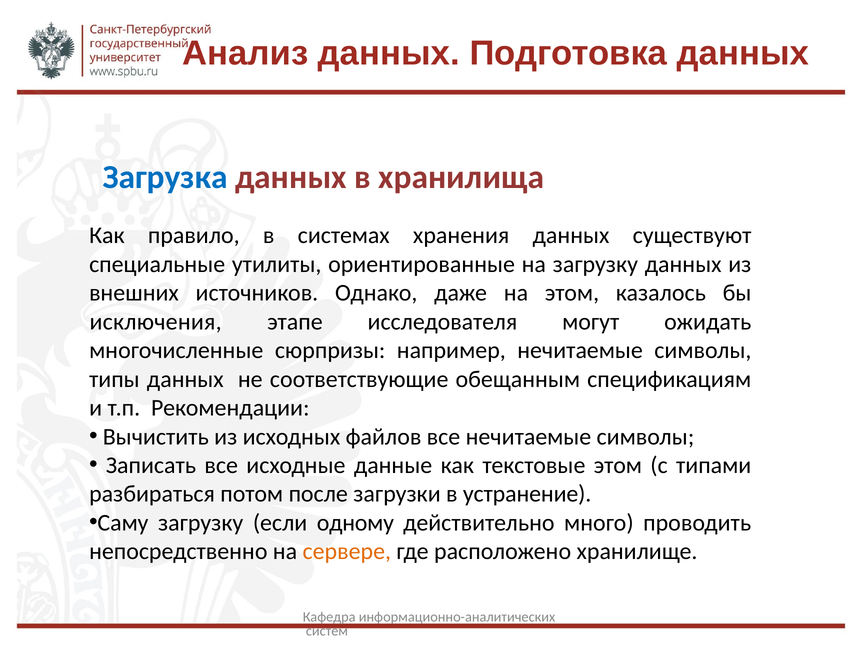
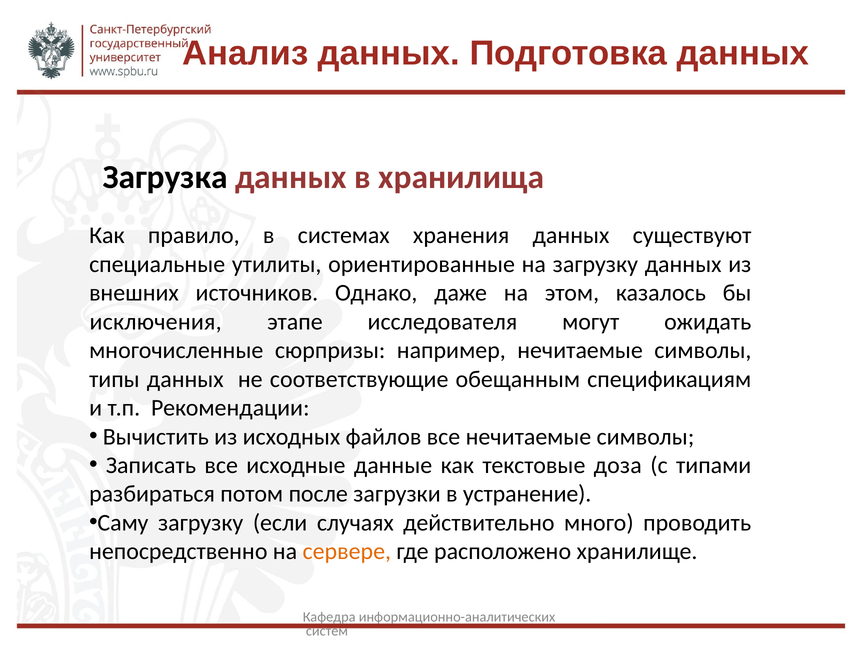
Загрузка colour: blue -> black
текстовые этом: этом -> доза
одному: одному -> случаях
